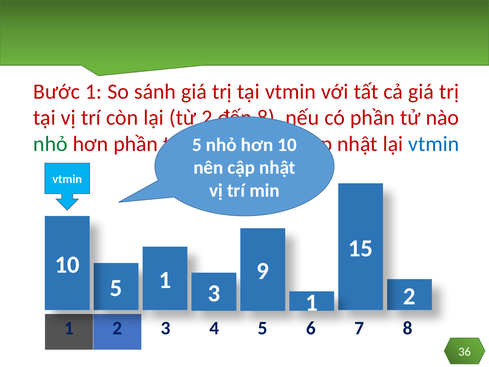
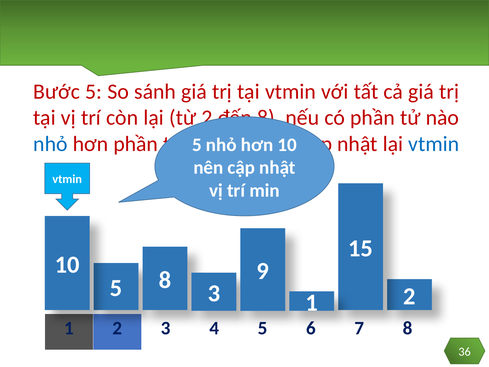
Bước 1: 1 -> 5
nhỏ at (50, 144) colour: green -> blue
5 1: 1 -> 8
